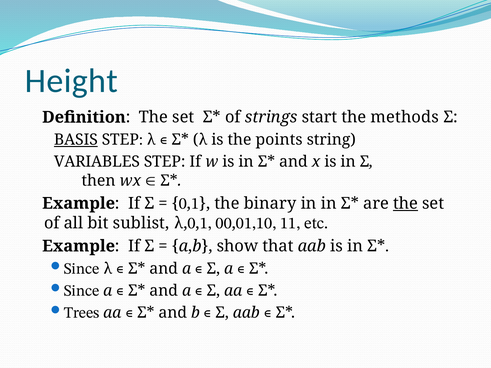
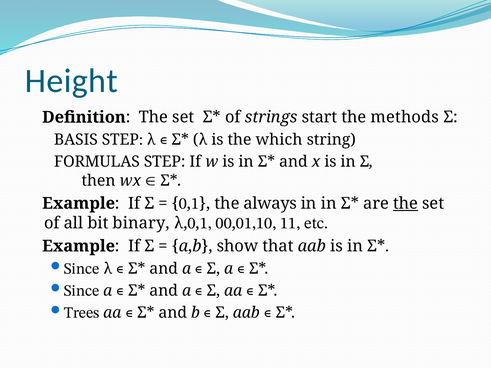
BASIS underline: present -> none
points: points -> which
VARIABLES: VARIABLES -> FORMULAS
binary: binary -> always
sublist: sublist -> binary
